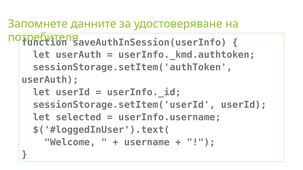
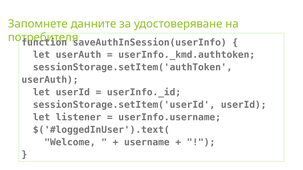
selected: selected -> listener
